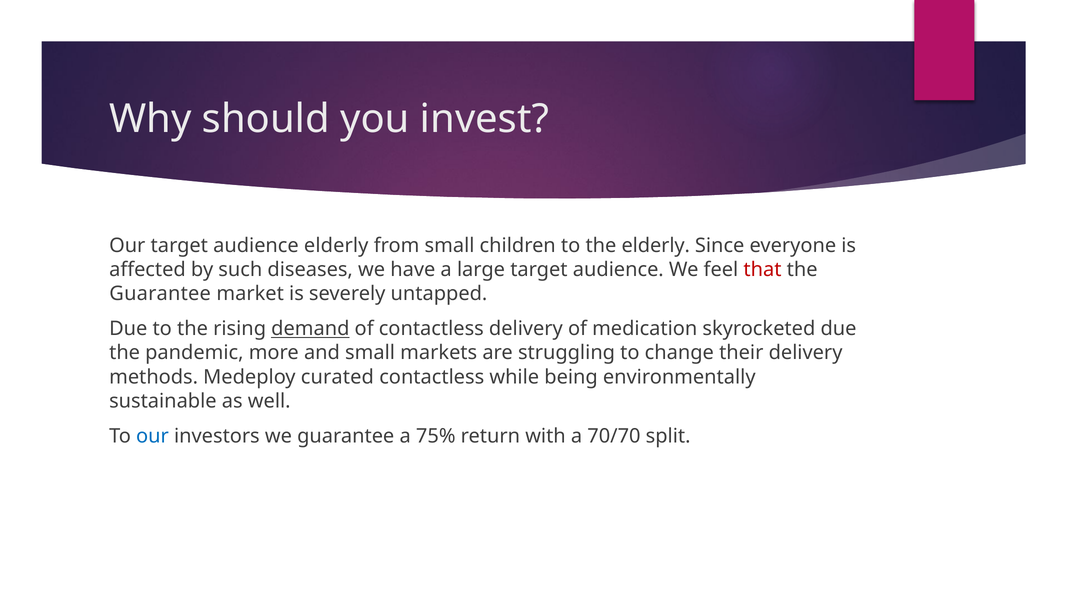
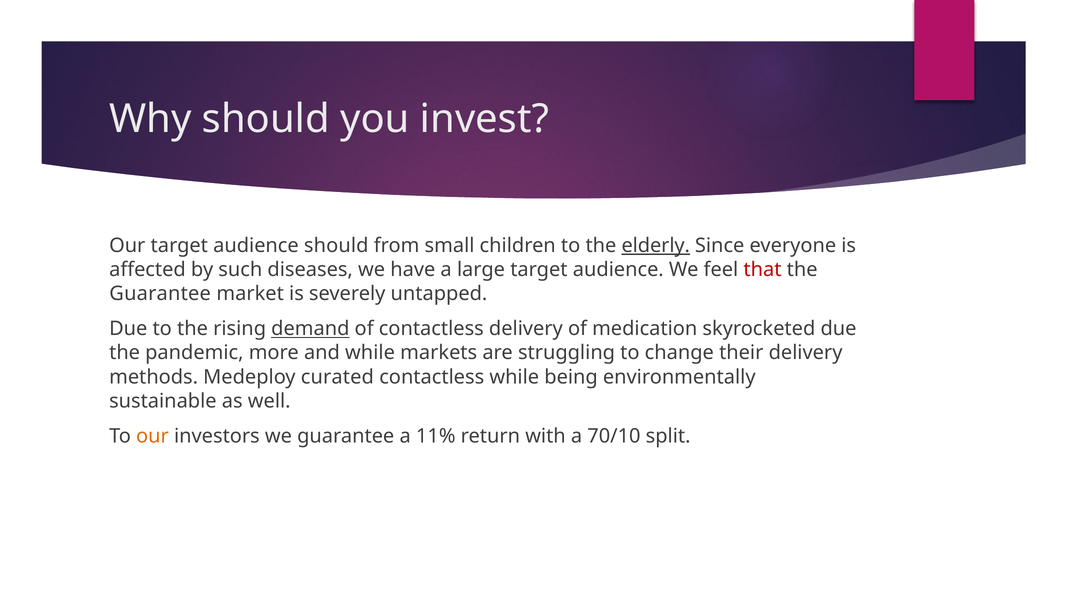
audience elderly: elderly -> should
elderly at (656, 245) underline: none -> present
and small: small -> while
our at (152, 436) colour: blue -> orange
75%: 75% -> 11%
70/70: 70/70 -> 70/10
